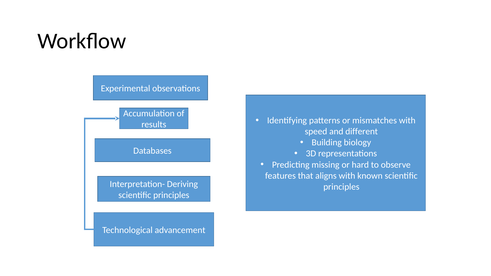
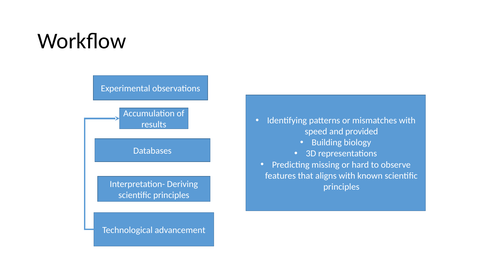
different: different -> provided
